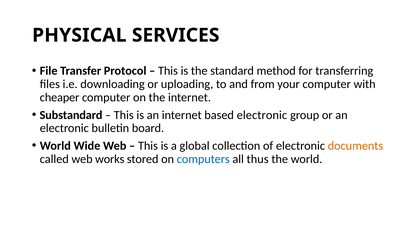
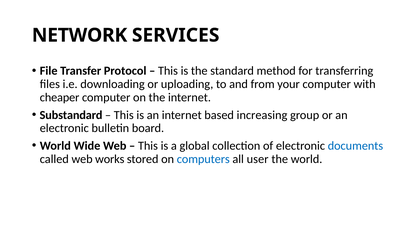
PHYSICAL: PHYSICAL -> NETWORK
based electronic: electronic -> increasing
documents colour: orange -> blue
thus: thus -> user
